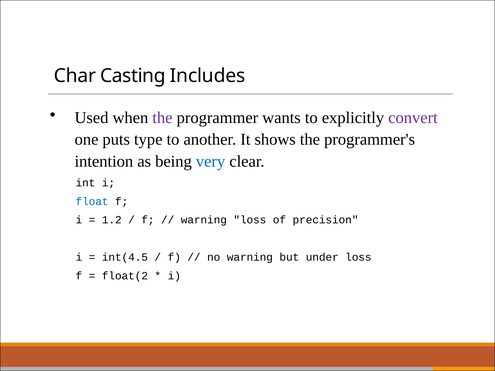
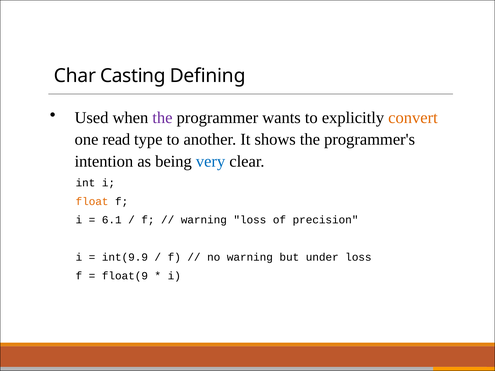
Includes: Includes -> Defining
convert colour: purple -> orange
puts: puts -> read
float colour: blue -> orange
1.2: 1.2 -> 6.1
int(4.5: int(4.5 -> int(9.9
float(2: float(2 -> float(9
